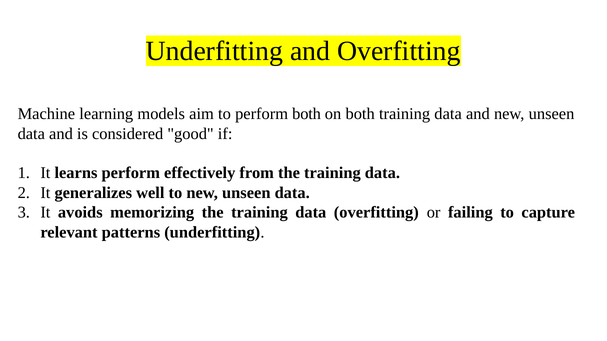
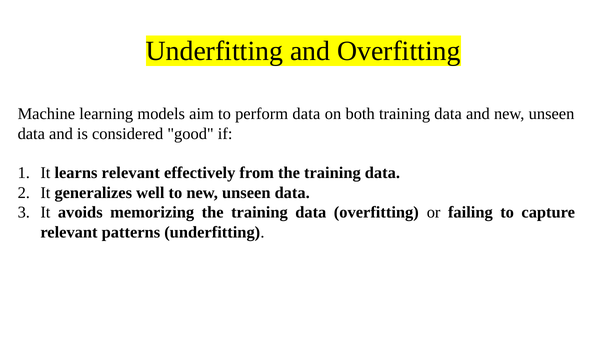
perform both: both -> data
learns perform: perform -> relevant
